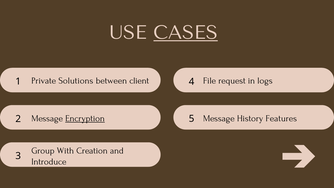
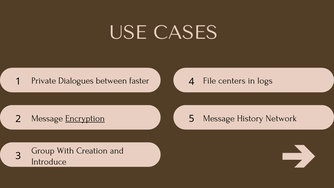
CASES underline: present -> none
Solutions: Solutions -> Dialogues
client: client -> faster
request: request -> centers
Features: Features -> Network
